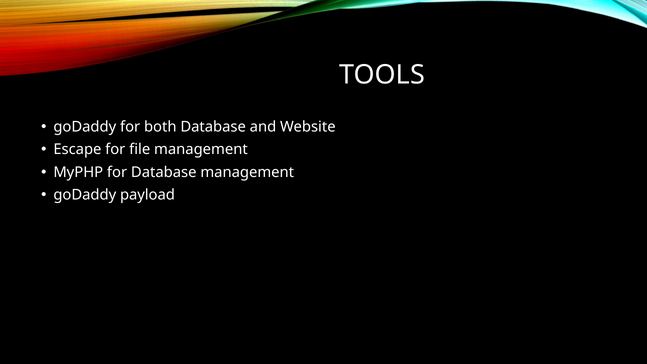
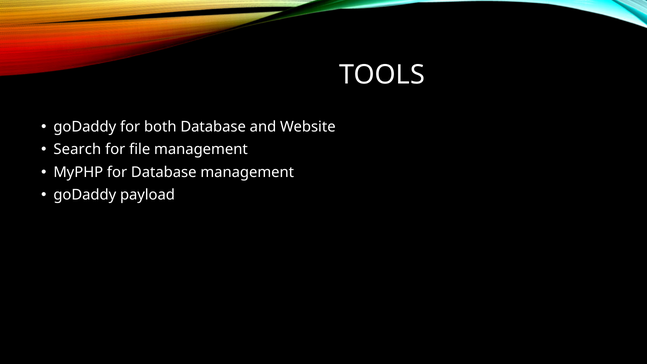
Escape: Escape -> Search
